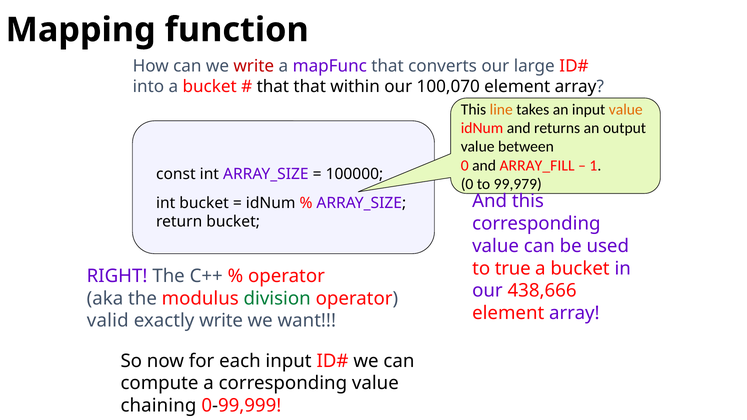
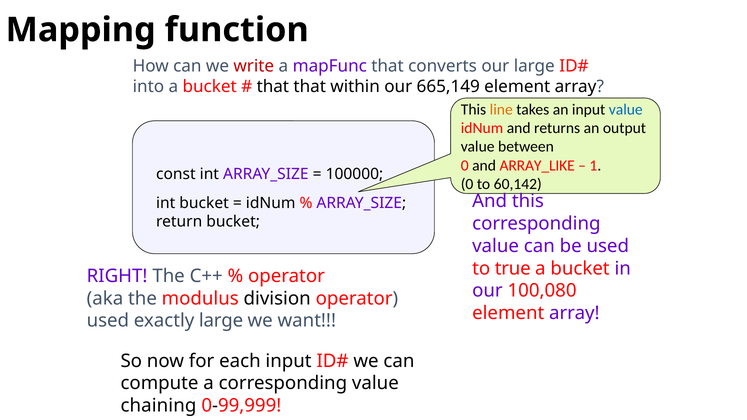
100,070: 100,070 -> 665,149
value at (626, 110) colour: orange -> blue
ARRAY_FILL: ARRAY_FILL -> ARRAY_LIKE
99,979: 99,979 -> 60,142
438,666: 438,666 -> 100,080
division colour: green -> black
valid at (108, 321): valid -> used
exactly write: write -> large
